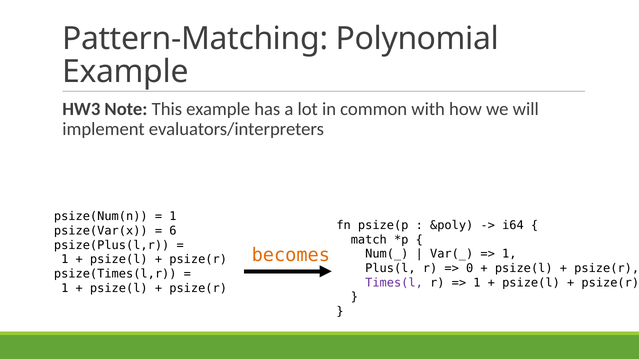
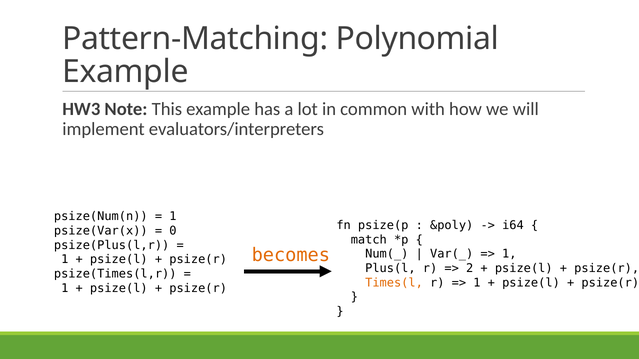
6: 6 -> 0
0: 0 -> 2
Times(l colour: purple -> orange
